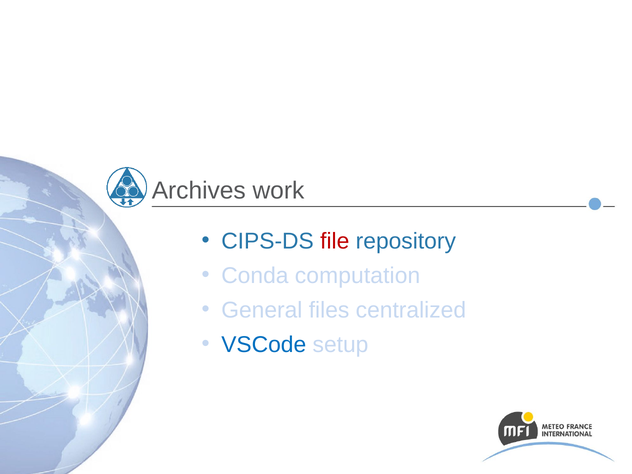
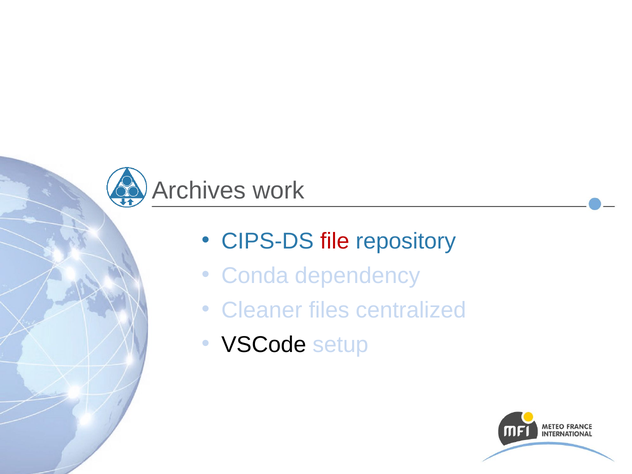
computation: computation -> dependency
General: General -> Cleaner
VSCode colour: blue -> black
